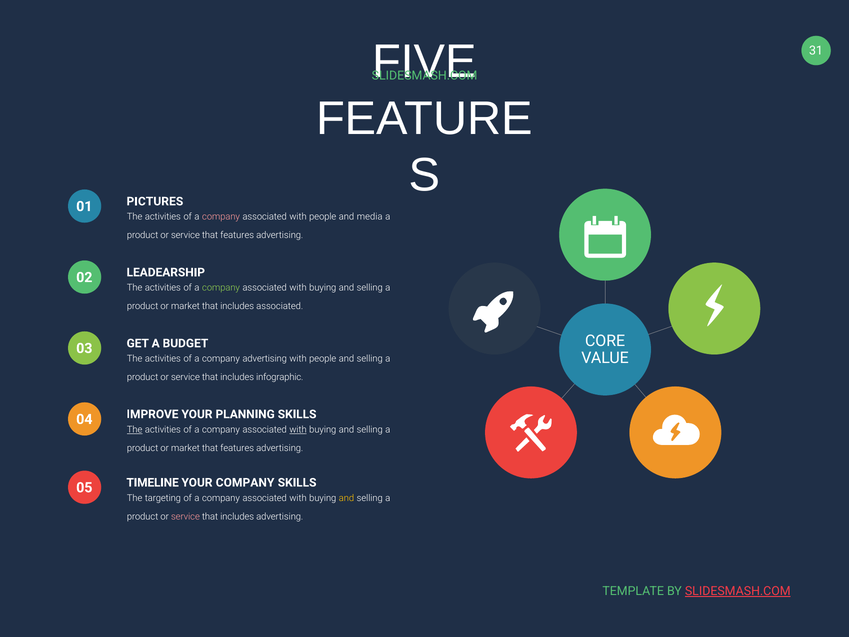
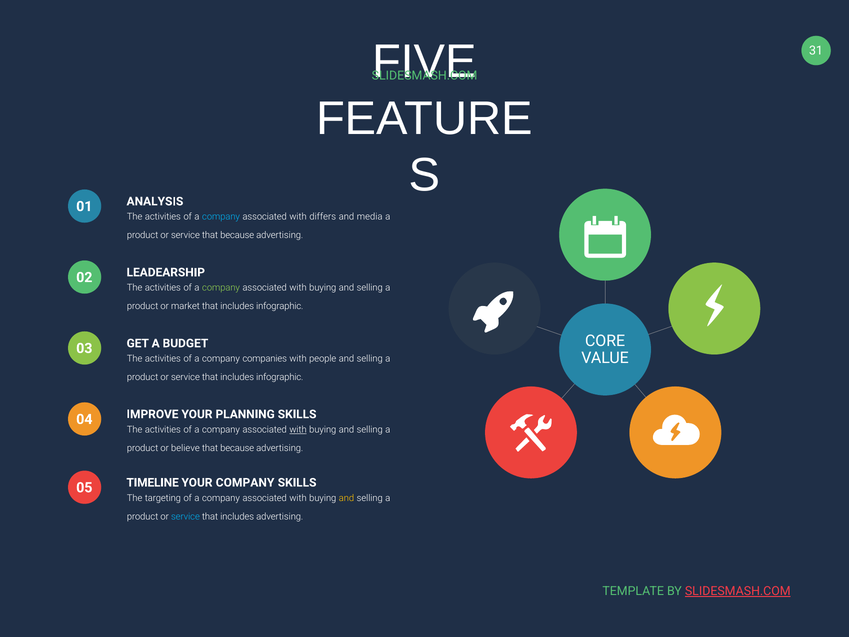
PICTURES: PICTURES -> ANALYSIS
company at (221, 217) colour: pink -> light blue
associated with people: people -> differs
service that features: features -> because
associated at (280, 306): associated -> infographic
company advertising: advertising -> companies
The at (135, 430) underline: present -> none
market at (185, 448): market -> believe
features at (237, 448): features -> because
service at (185, 516) colour: pink -> light blue
